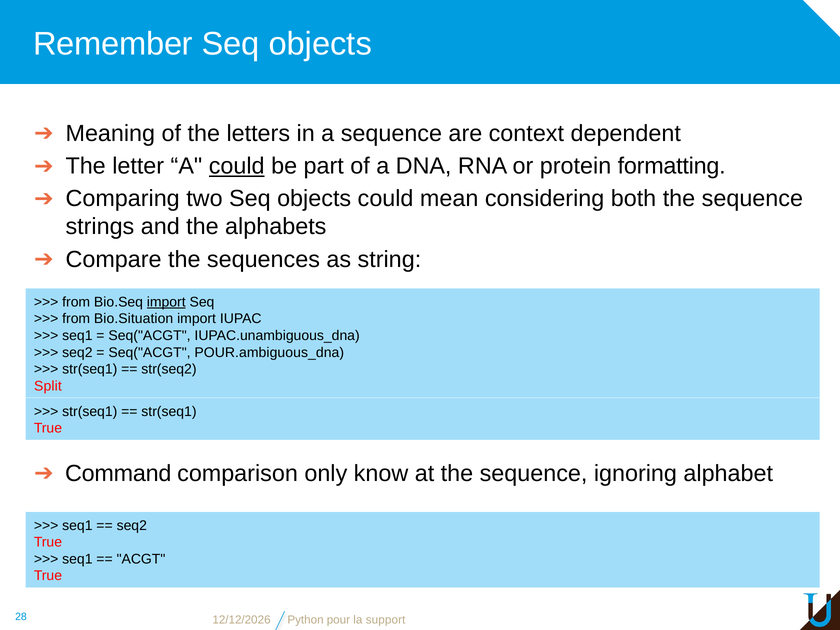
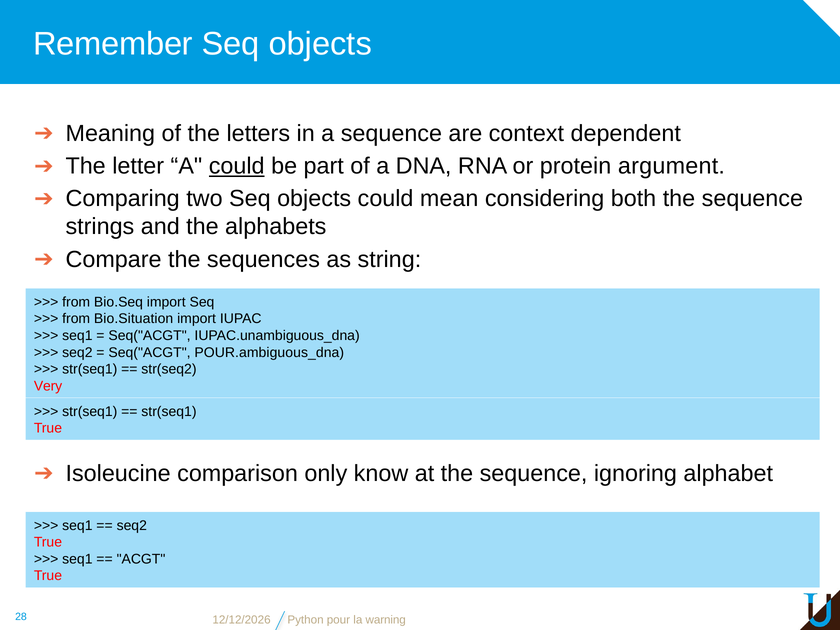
formatting: formatting -> argument
import at (166, 302) underline: present -> none
Split: Split -> Very
Command: Command -> Isoleucine
support: support -> warning
